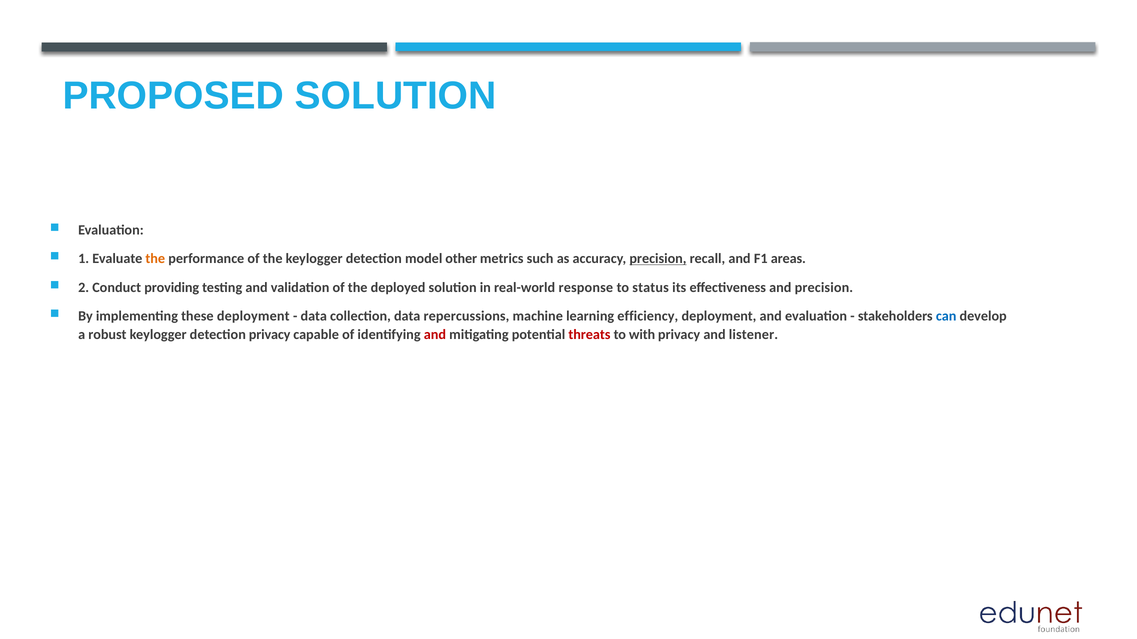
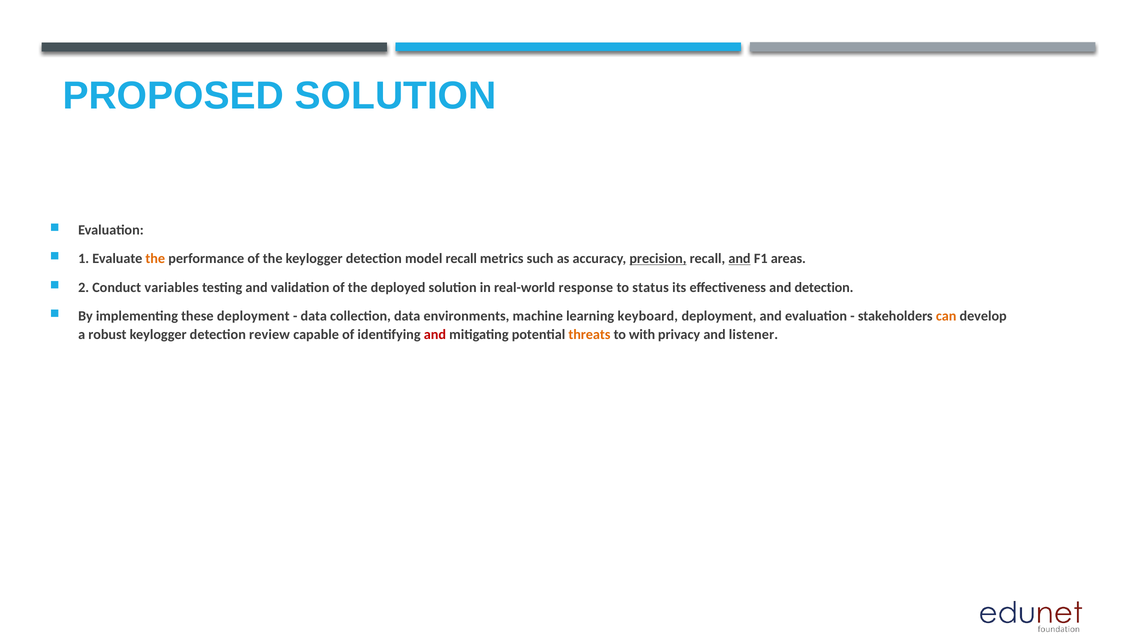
model other: other -> recall
and at (739, 259) underline: none -> present
providing: providing -> variables
and precision: precision -> detection
repercussions: repercussions -> environments
efficiency: efficiency -> keyboard
can colour: blue -> orange
detection privacy: privacy -> review
threats colour: red -> orange
